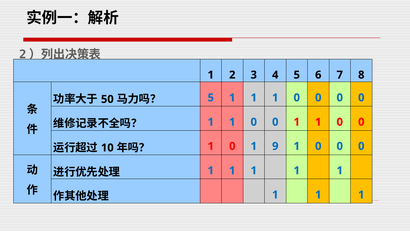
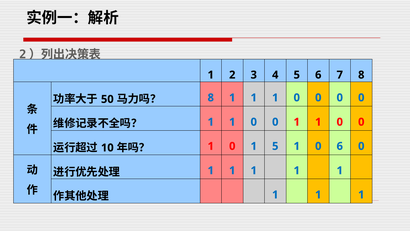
5 at (211, 98): 5 -> 8
1 9: 9 -> 5
0 at (340, 146): 0 -> 6
